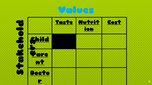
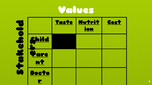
Values colour: light blue -> white
